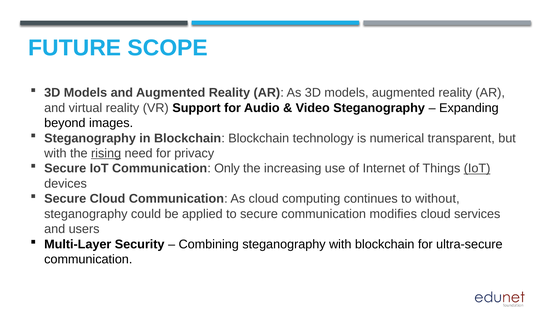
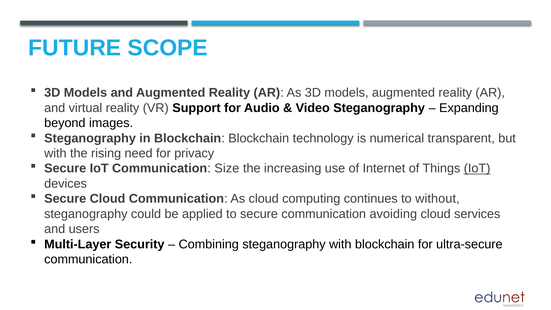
rising underline: present -> none
Only: Only -> Size
modifies: modifies -> avoiding
